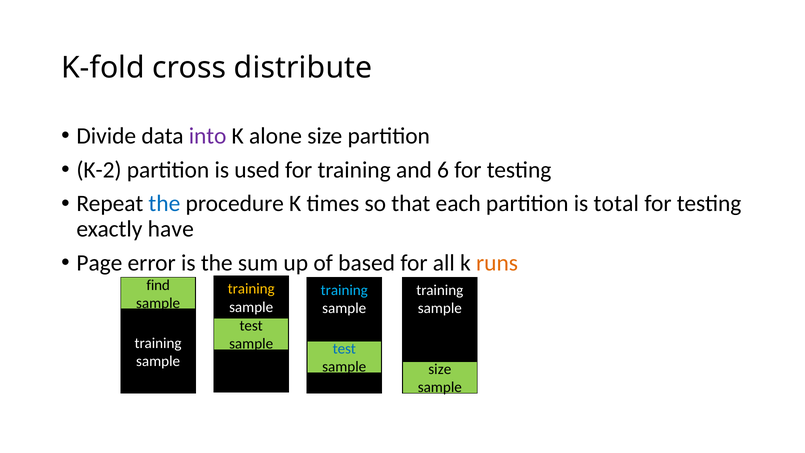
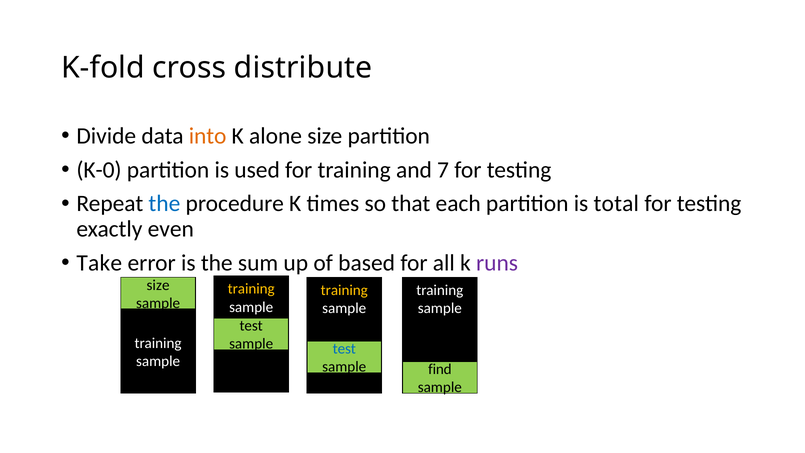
into colour: purple -> orange
K-2: K-2 -> K-0
6: 6 -> 7
have: have -> even
Page: Page -> Take
runs colour: orange -> purple
find at (158, 285): find -> size
training at (344, 290) colour: light blue -> yellow
sample size: size -> find
